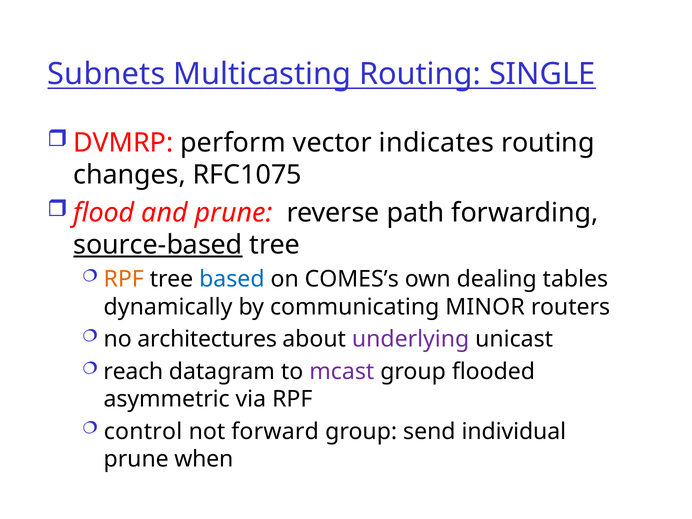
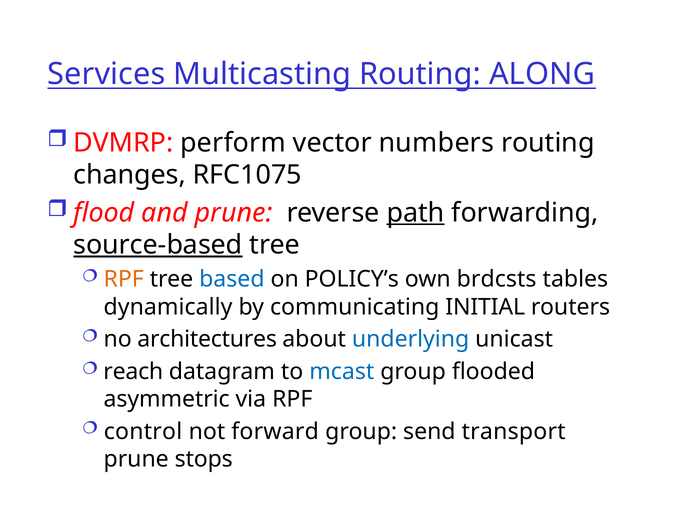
Subnets: Subnets -> Services
SINGLE: SINGLE -> ALONG
indicates: indicates -> numbers
path underline: none -> present
COMES’s: COMES’s -> POLICY’s
dealing: dealing -> brdcsts
MINOR: MINOR -> INITIAL
underlying colour: purple -> blue
mcast colour: purple -> blue
individual: individual -> transport
when: when -> stops
